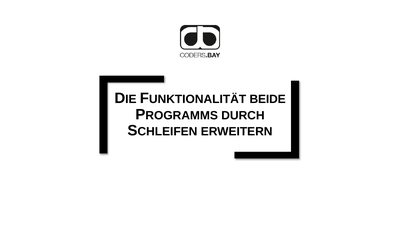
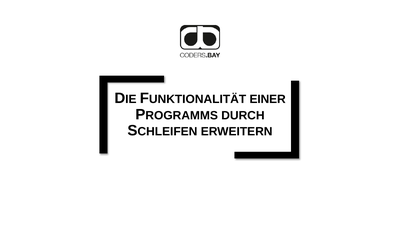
BEIDE: BEIDE -> EINER
